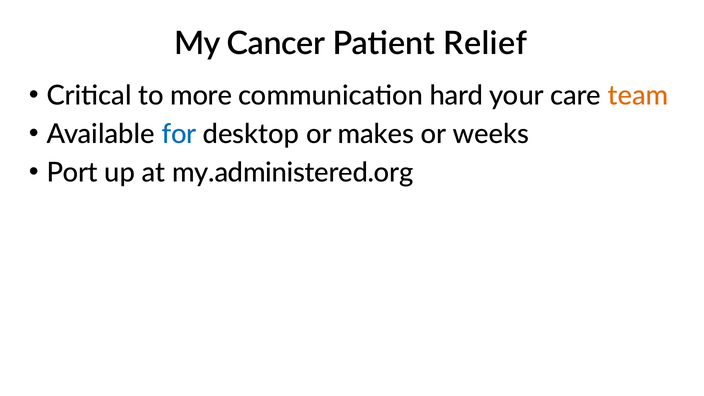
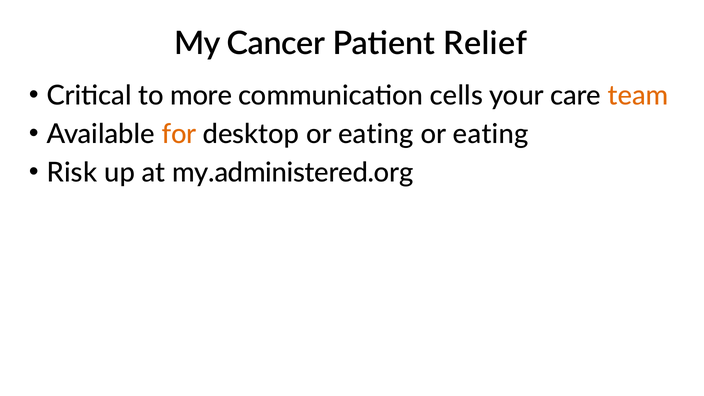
hard: hard -> cells
for colour: blue -> orange
desktop or makes: makes -> eating
weeks at (491, 134): weeks -> eating
Port: Port -> Risk
